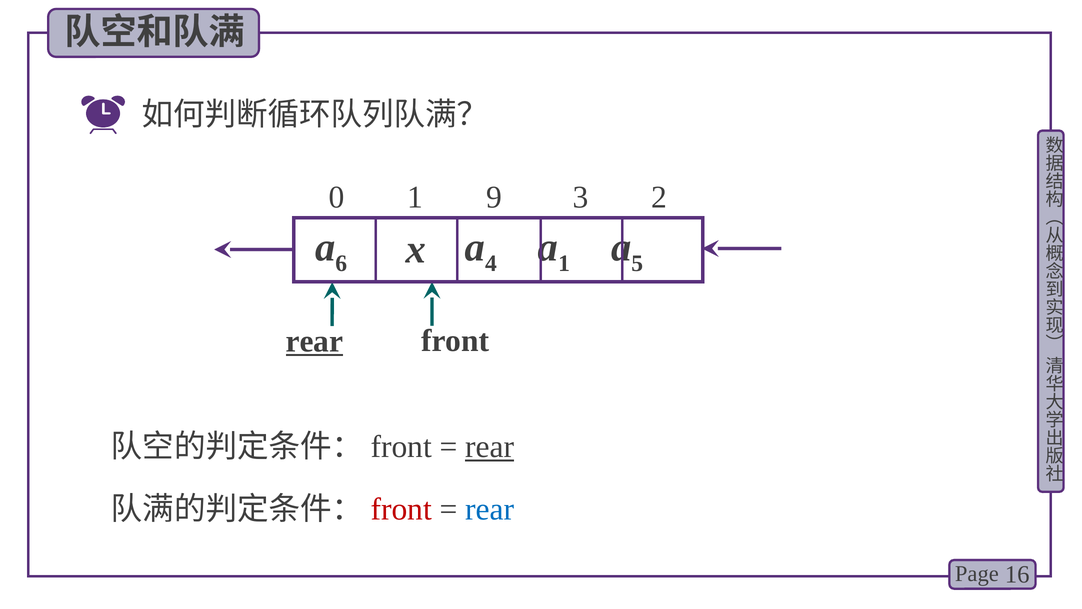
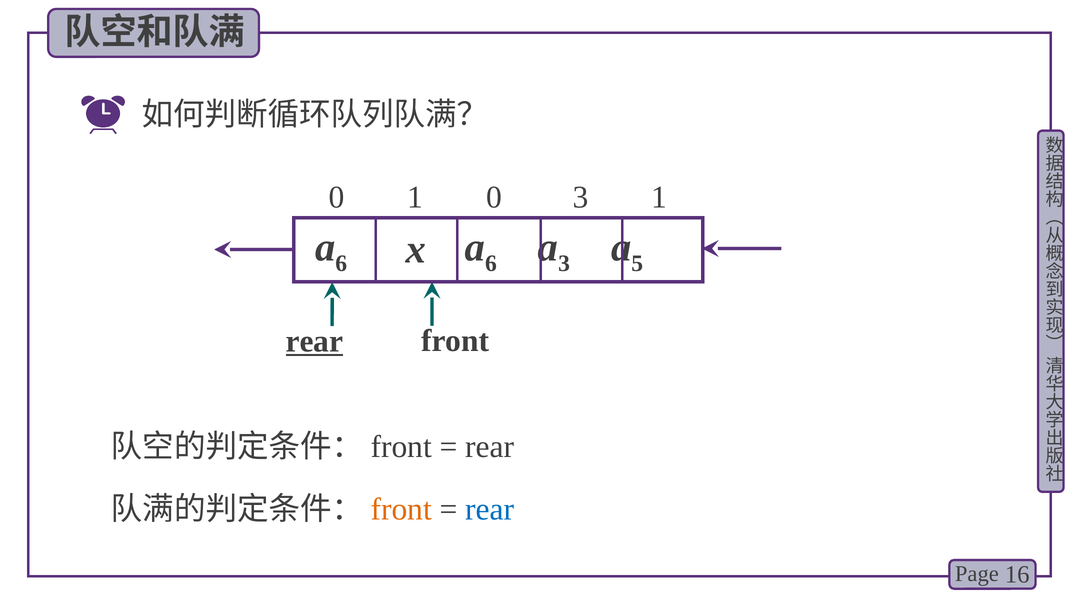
1 9: 9 -> 0
3 2: 2 -> 1
4 at (491, 263): 4 -> 6
1 at (564, 263): 1 -> 3
rear at (490, 446) underline: present -> none
front at (401, 509) colour: red -> orange
